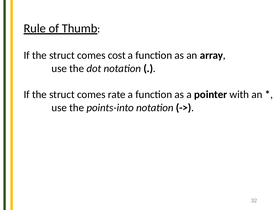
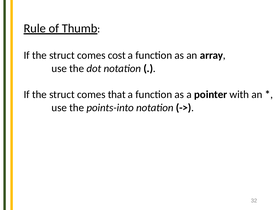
rate: rate -> that
